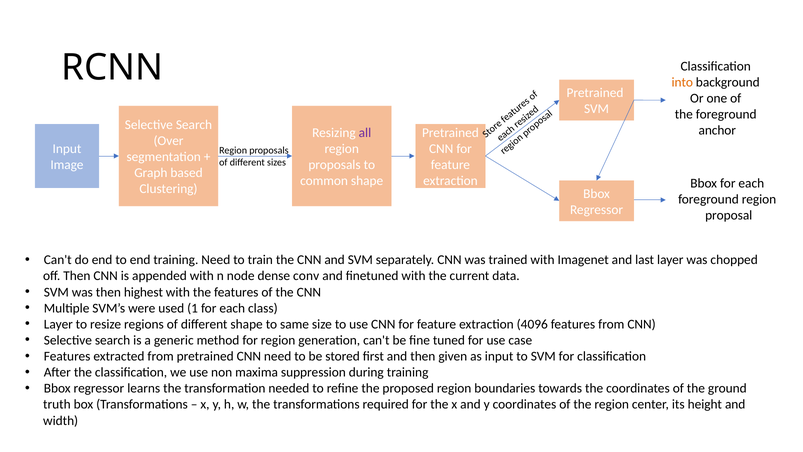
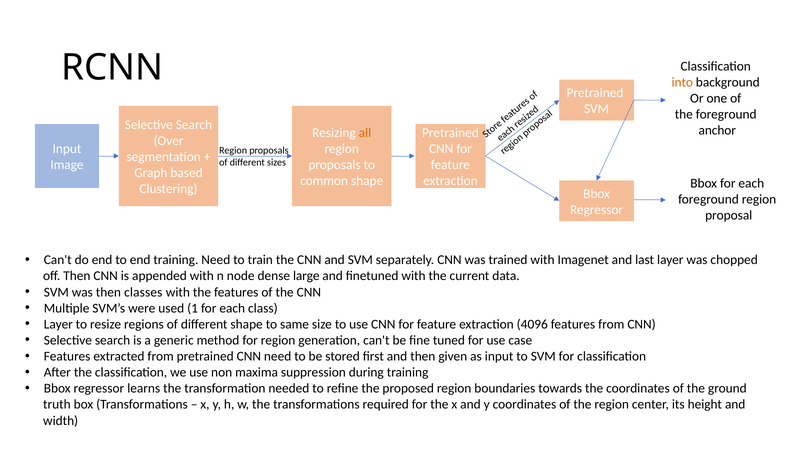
all colour: purple -> orange
conv: conv -> large
highest: highest -> classes
